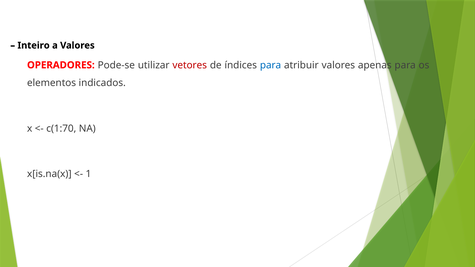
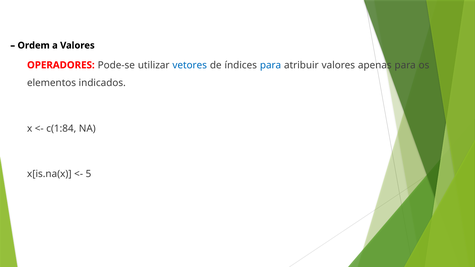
Inteiro: Inteiro -> Ordem
vetores colour: red -> blue
c(1:70: c(1:70 -> c(1:84
1: 1 -> 5
